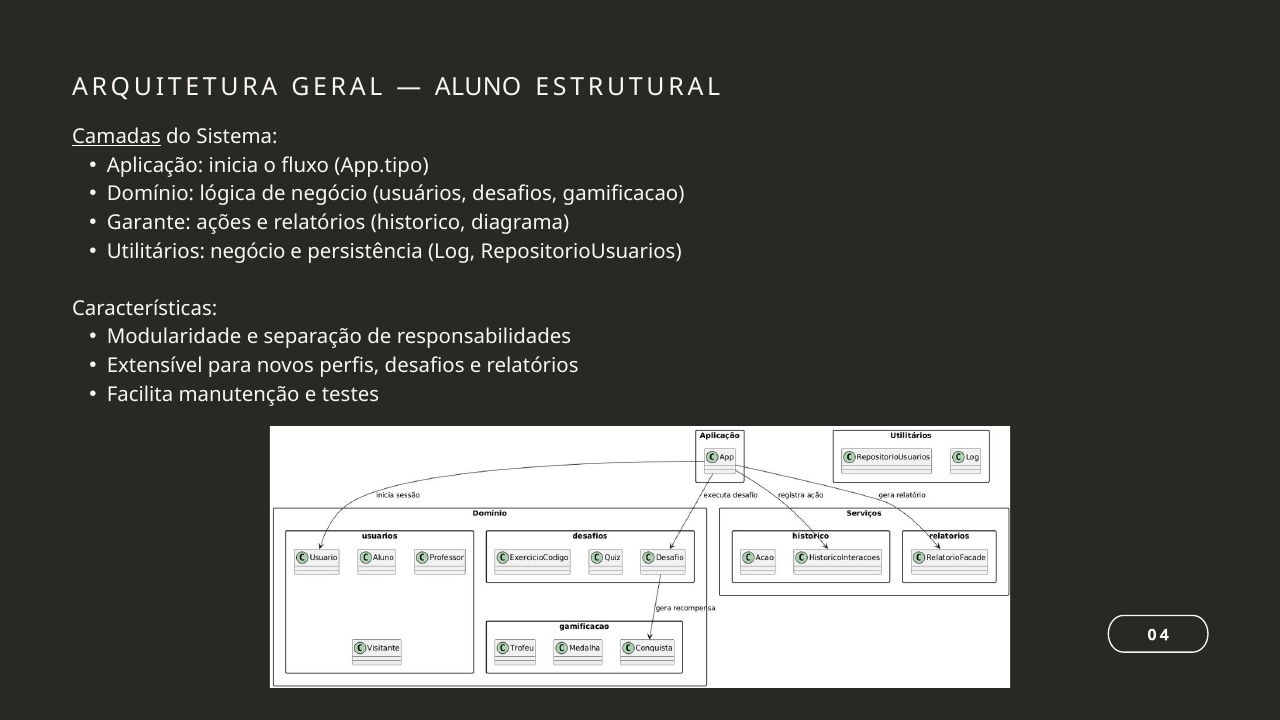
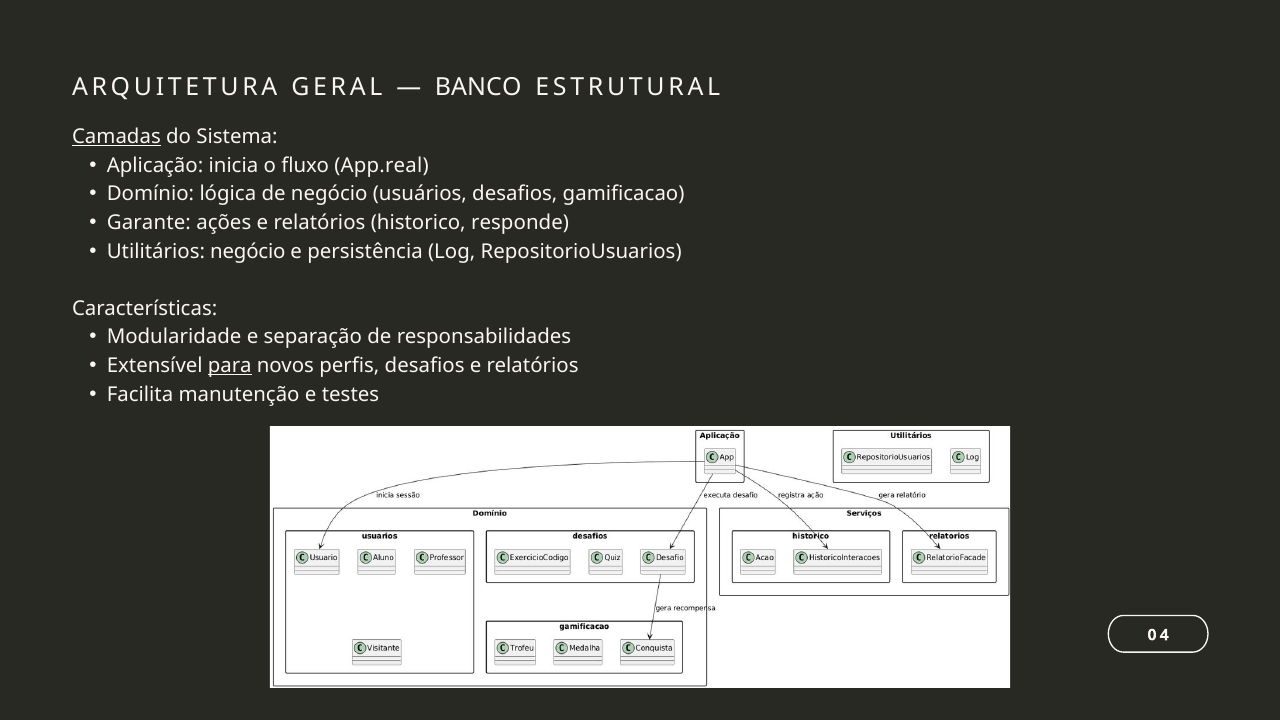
ALUNO: ALUNO -> BANCO
App.tipo: App.tipo -> App.real
diagrama: diagrama -> responde
para underline: none -> present
